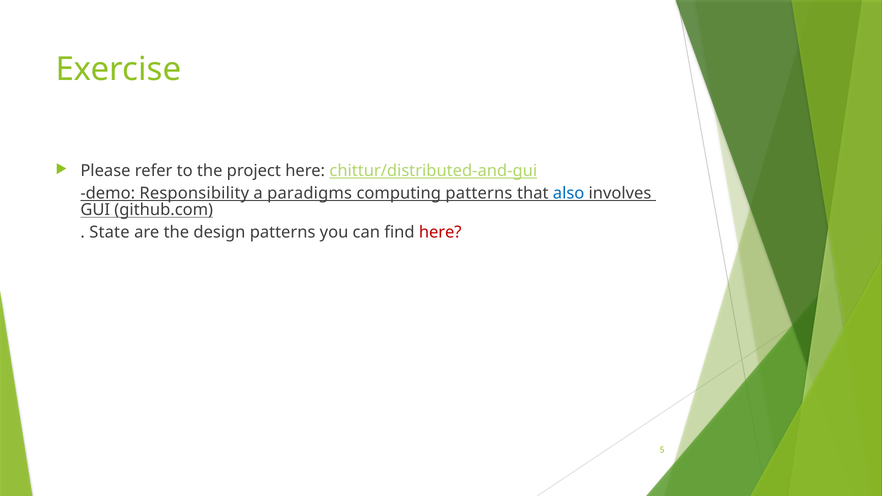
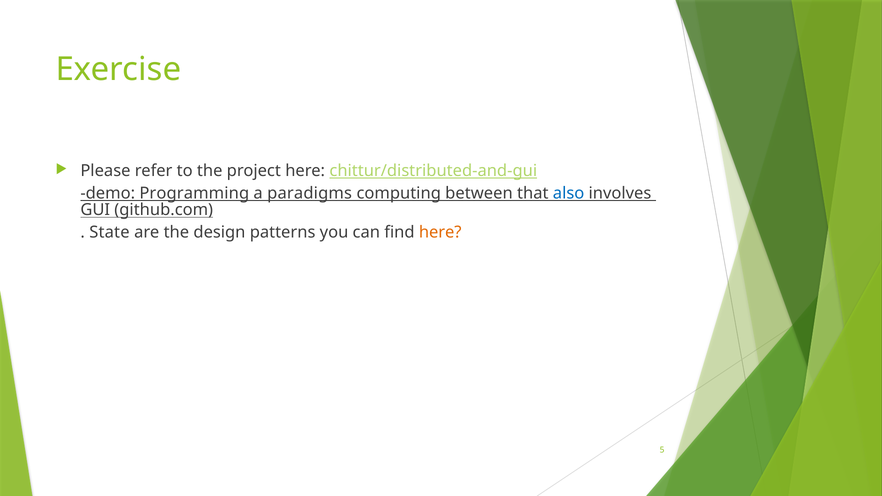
Responsibility: Responsibility -> Programming
computing patterns: patterns -> between
here at (440, 232) colour: red -> orange
